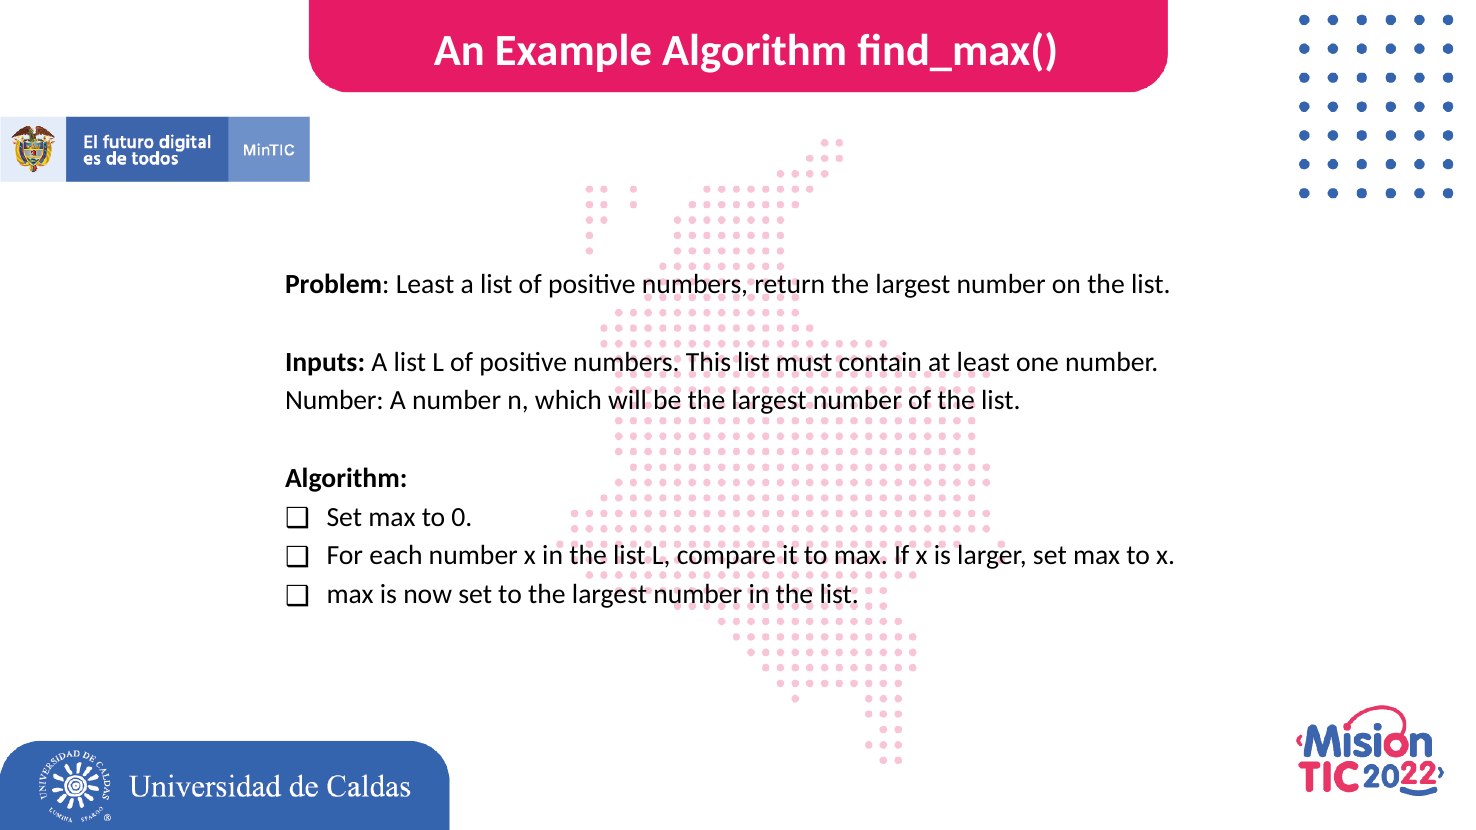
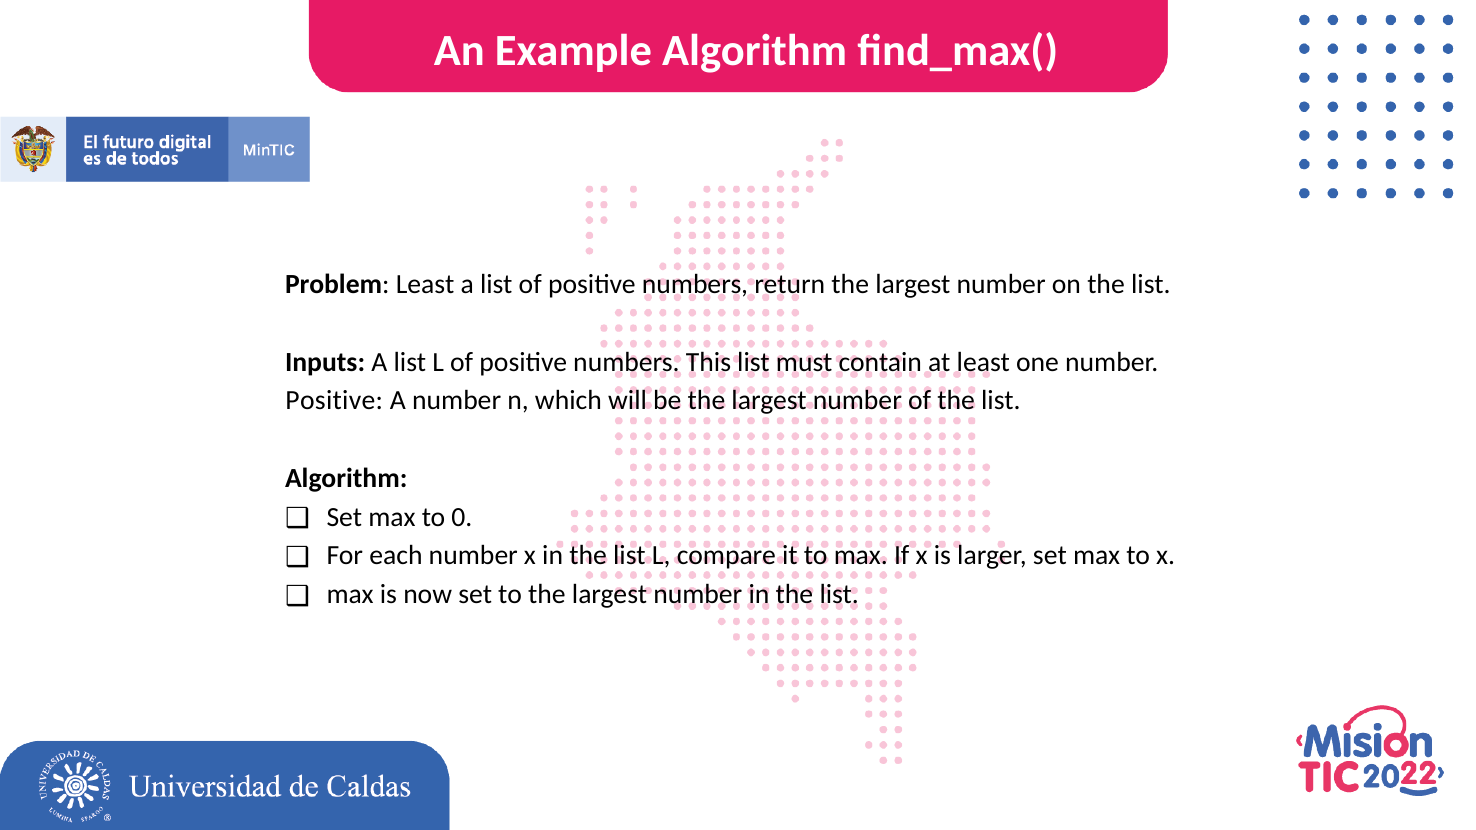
Number at (334, 401): Number -> Positive
